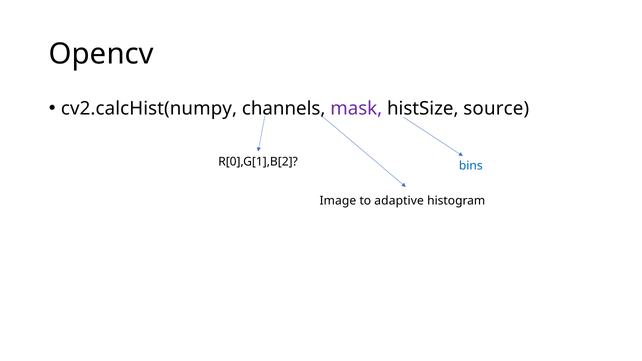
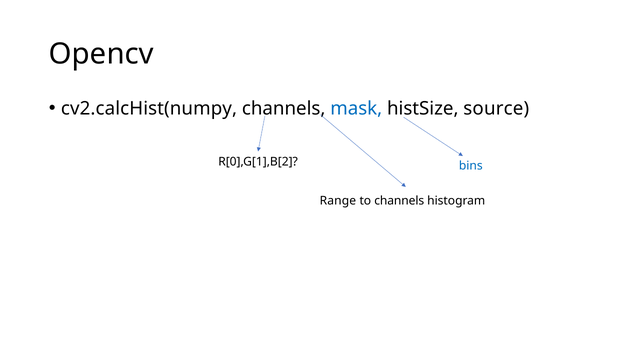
mask colour: purple -> blue
Image: Image -> Range
to adaptive: adaptive -> channels
